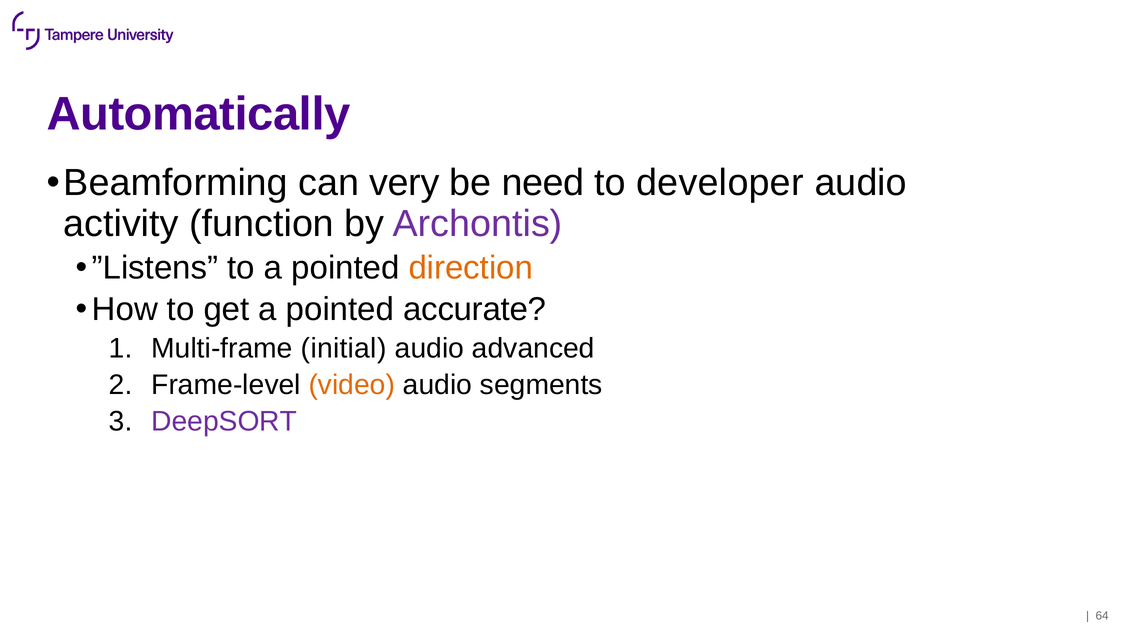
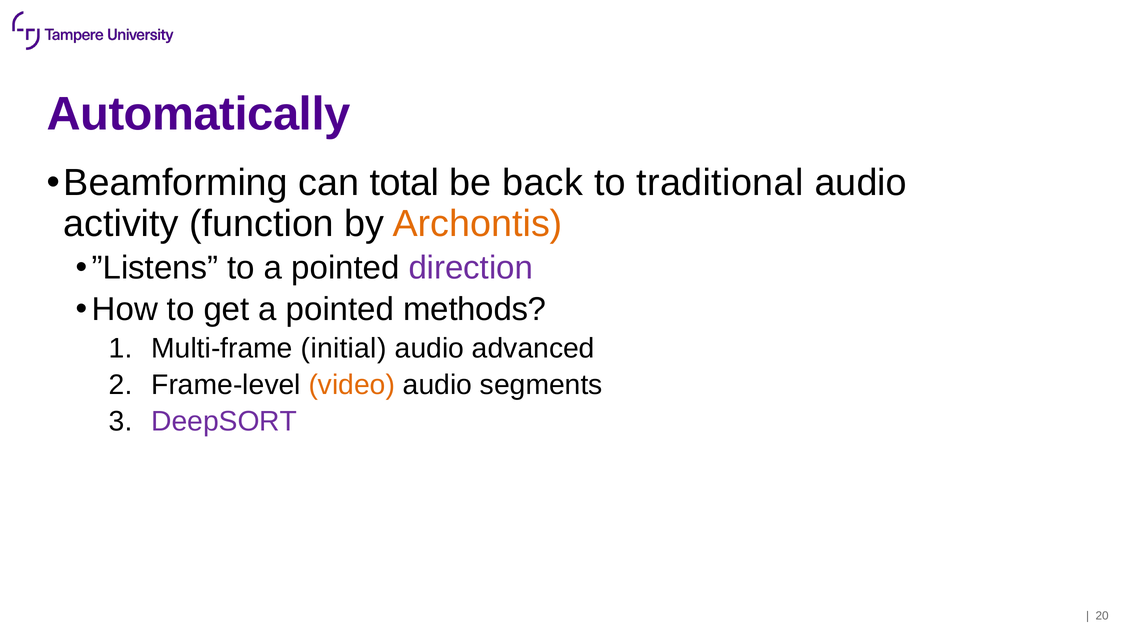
very: very -> total
need: need -> back
developer: developer -> traditional
Archontis colour: purple -> orange
direction colour: orange -> purple
accurate: accurate -> methods
64: 64 -> 20
